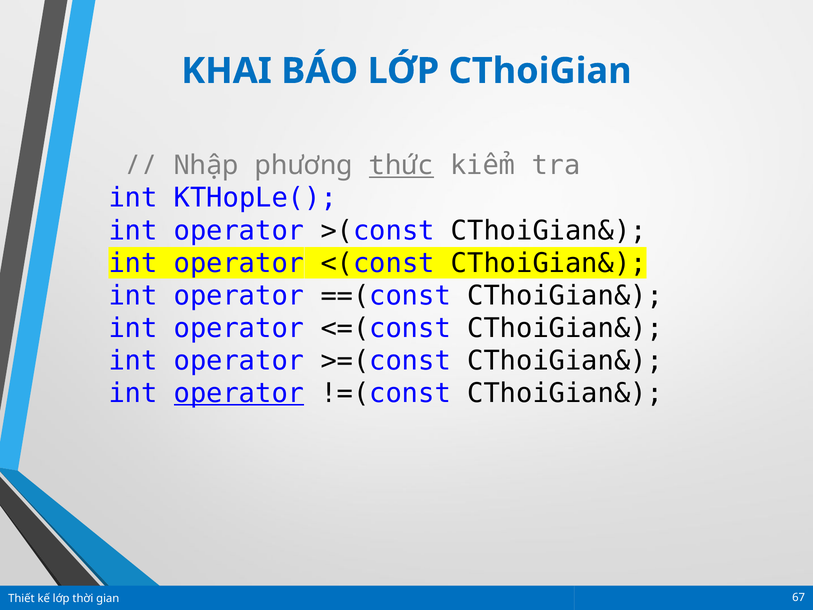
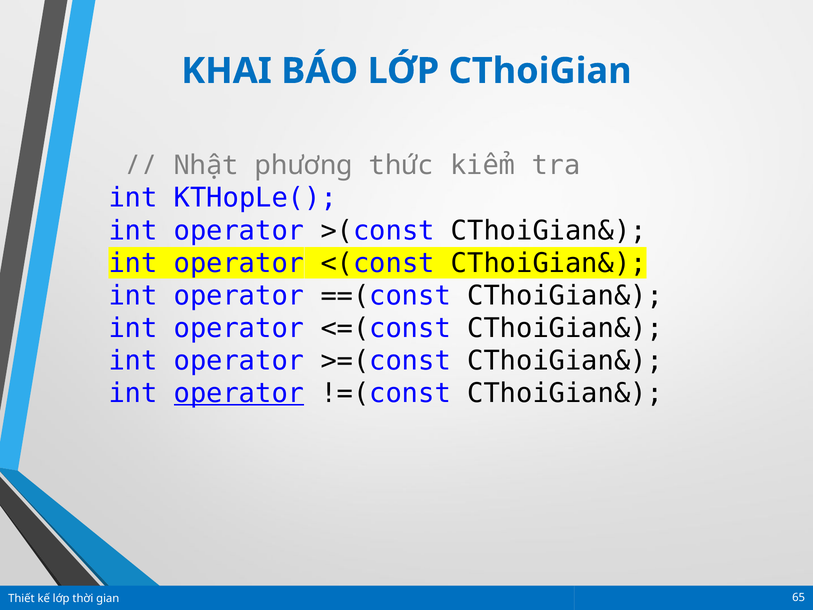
Nhập: Nhập -> Nhật
thức underline: present -> none
67: 67 -> 65
